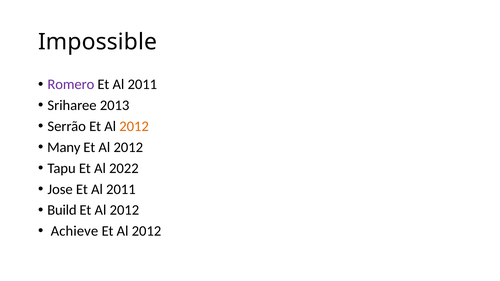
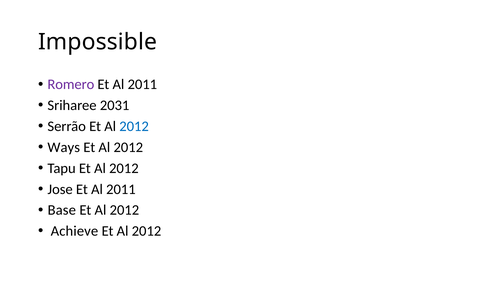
2013: 2013 -> 2031
2012 at (134, 126) colour: orange -> blue
Many: Many -> Ways
Tapu Et Al 2022: 2022 -> 2012
Build: Build -> Base
